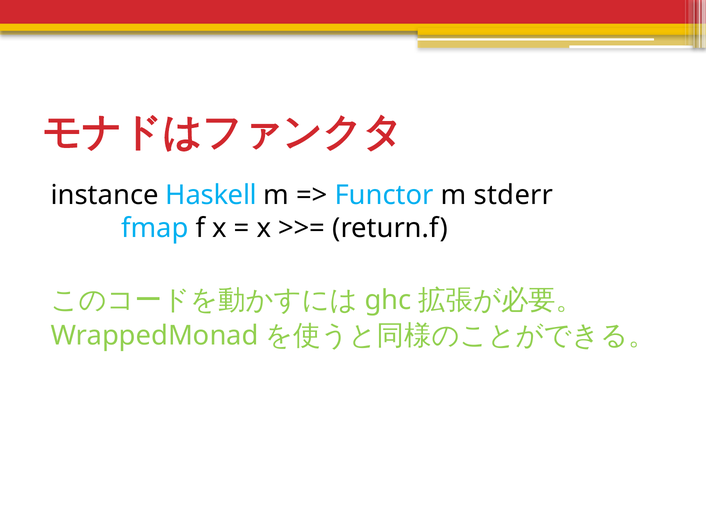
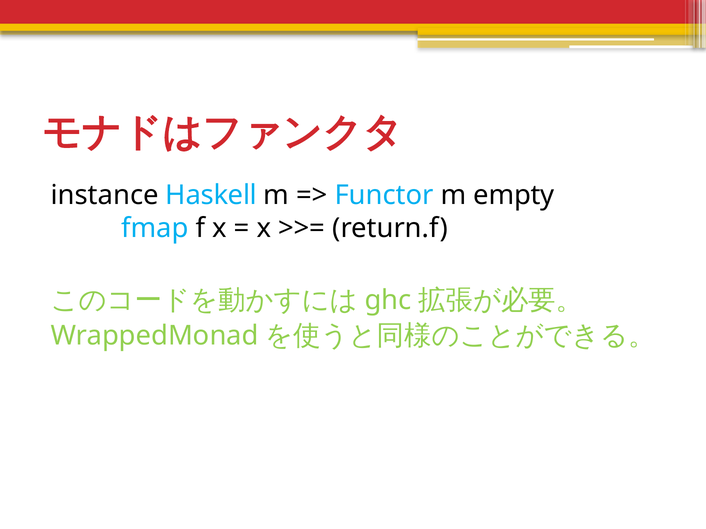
stderr: stderr -> empty
